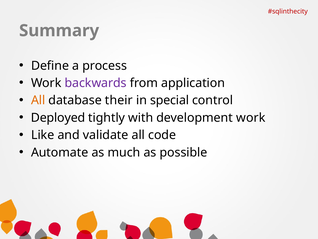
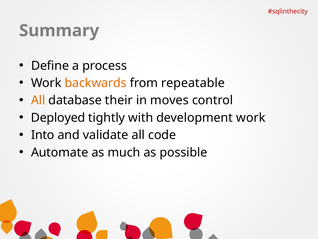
backwards colour: purple -> orange
application: application -> repeatable
special: special -> moves
Like: Like -> Into
